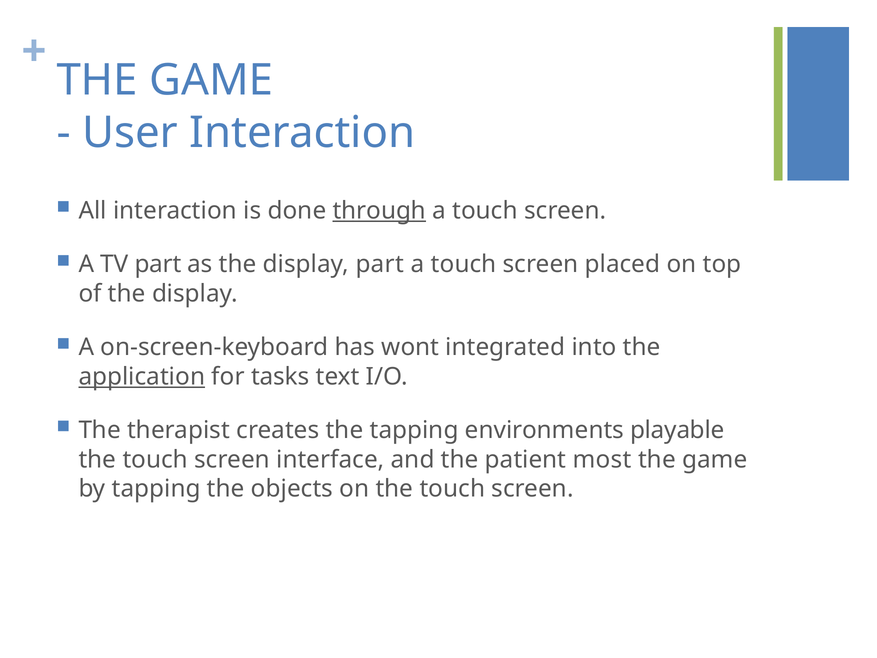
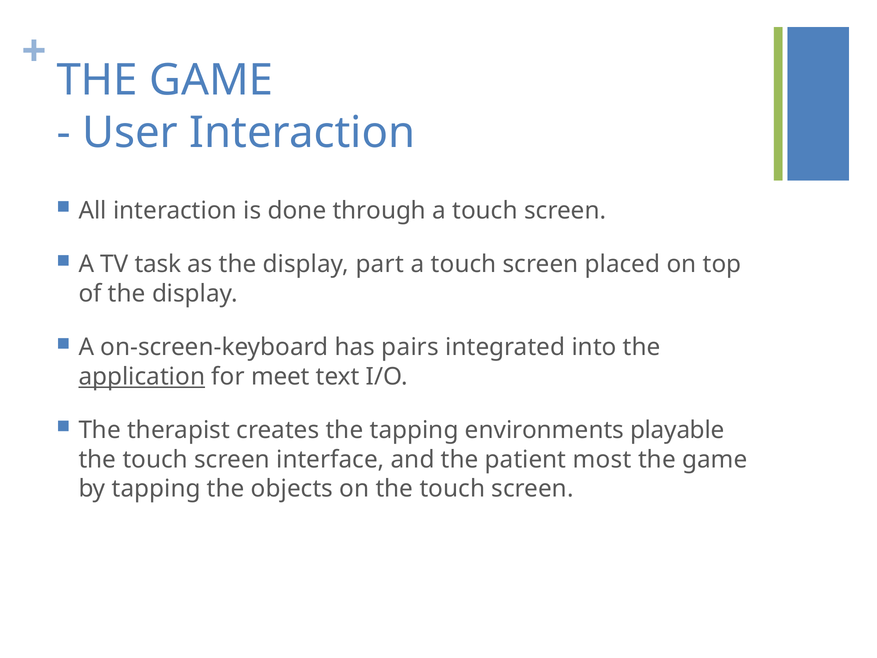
through underline: present -> none
TV part: part -> task
wont: wont -> pairs
tasks: tasks -> meet
